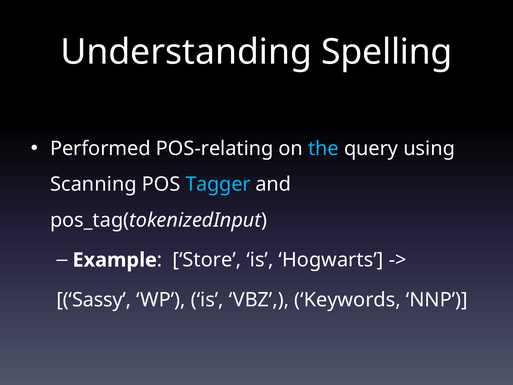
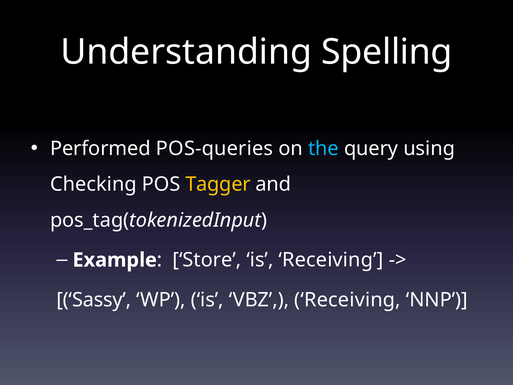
POS-relating: POS-relating -> POS-queries
Scanning: Scanning -> Checking
Tagger colour: light blue -> yellow
is Hogwarts: Hogwarts -> Receiving
VBZ Keywords: Keywords -> Receiving
